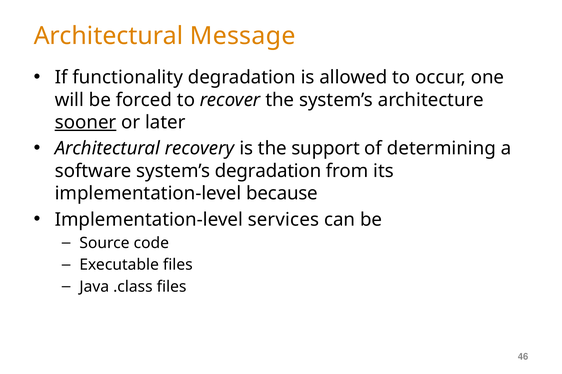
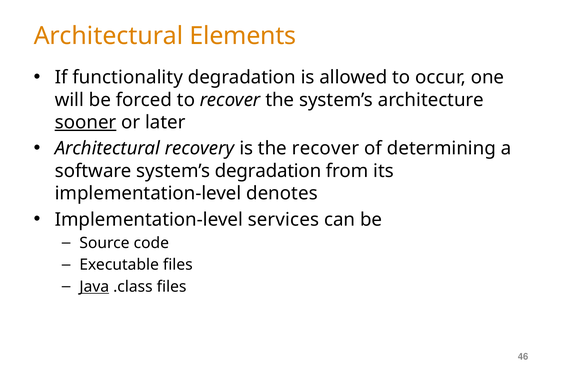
Message: Message -> Elements
the support: support -> recover
because: because -> denotes
Java underline: none -> present
